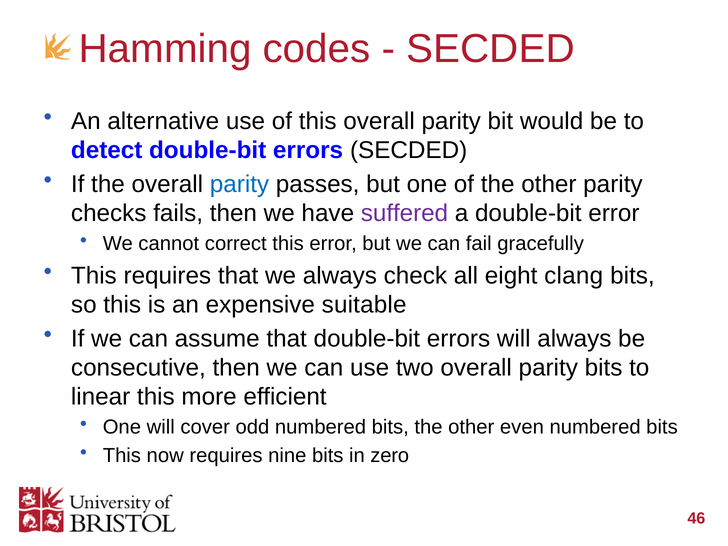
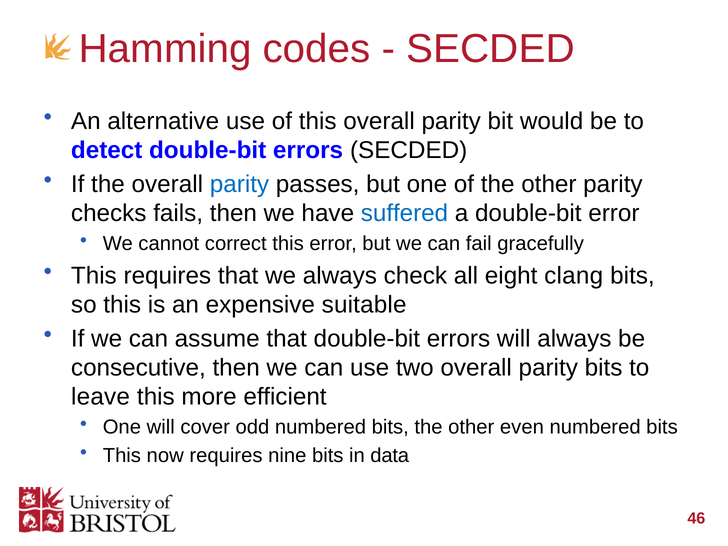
suffered colour: purple -> blue
linear: linear -> leave
zero: zero -> data
